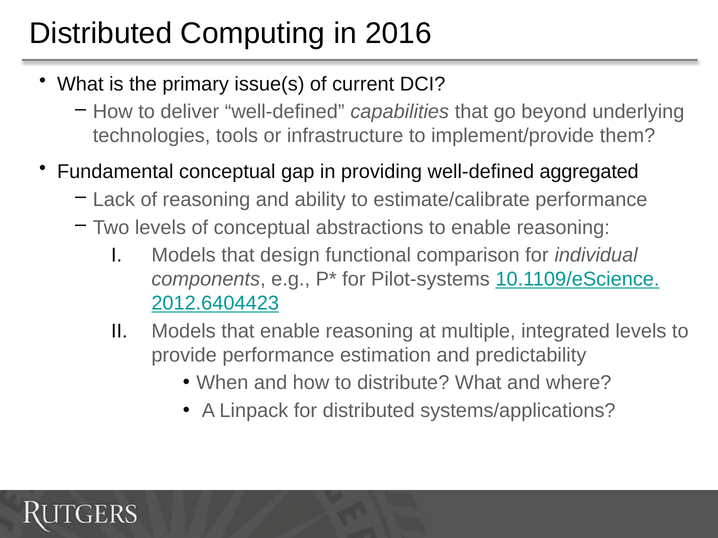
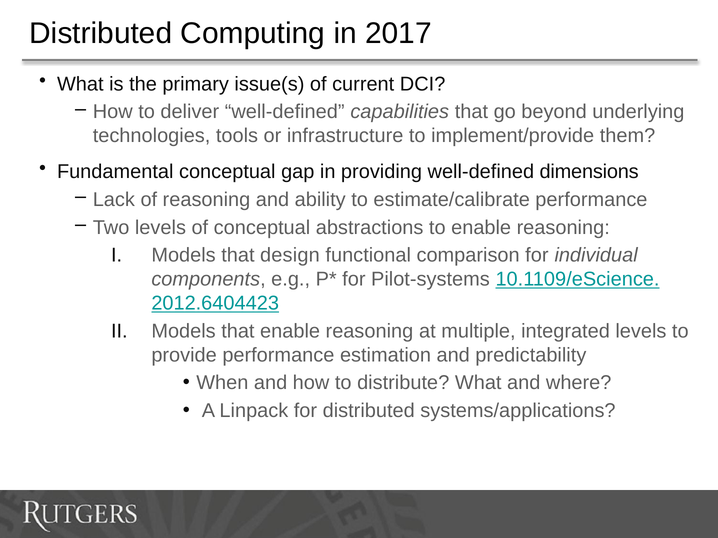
2016: 2016 -> 2017
aggregated: aggregated -> dimensions
